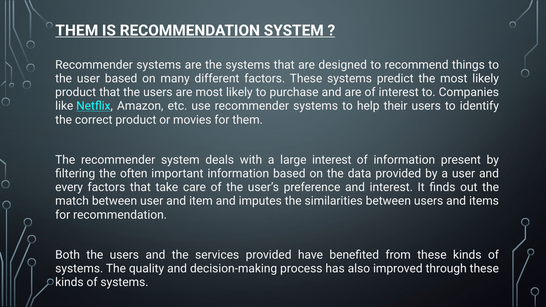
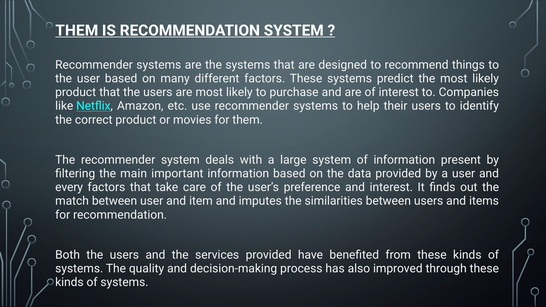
large interest: interest -> system
often: often -> main
